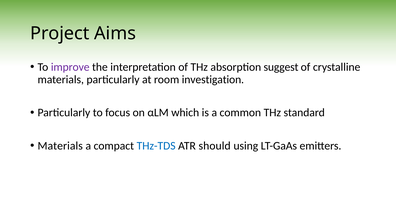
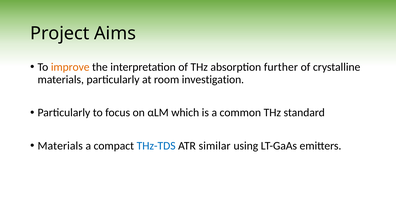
improve colour: purple -> orange
suggest: suggest -> further
should: should -> similar
